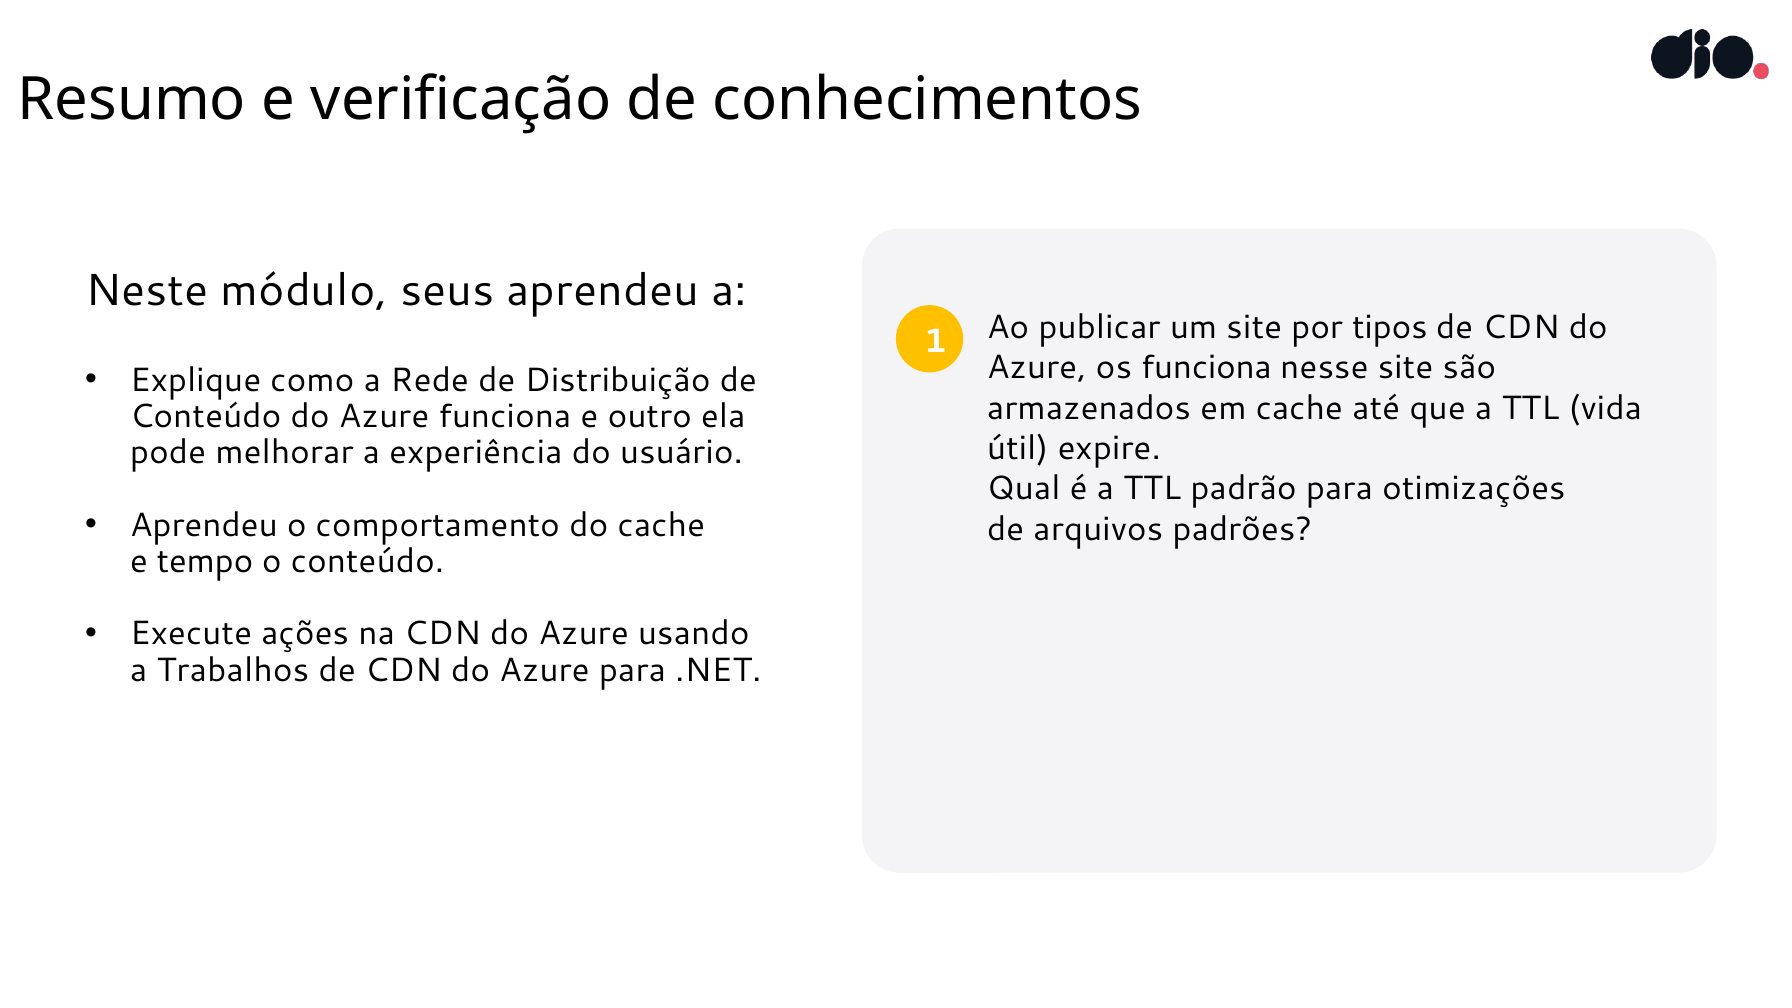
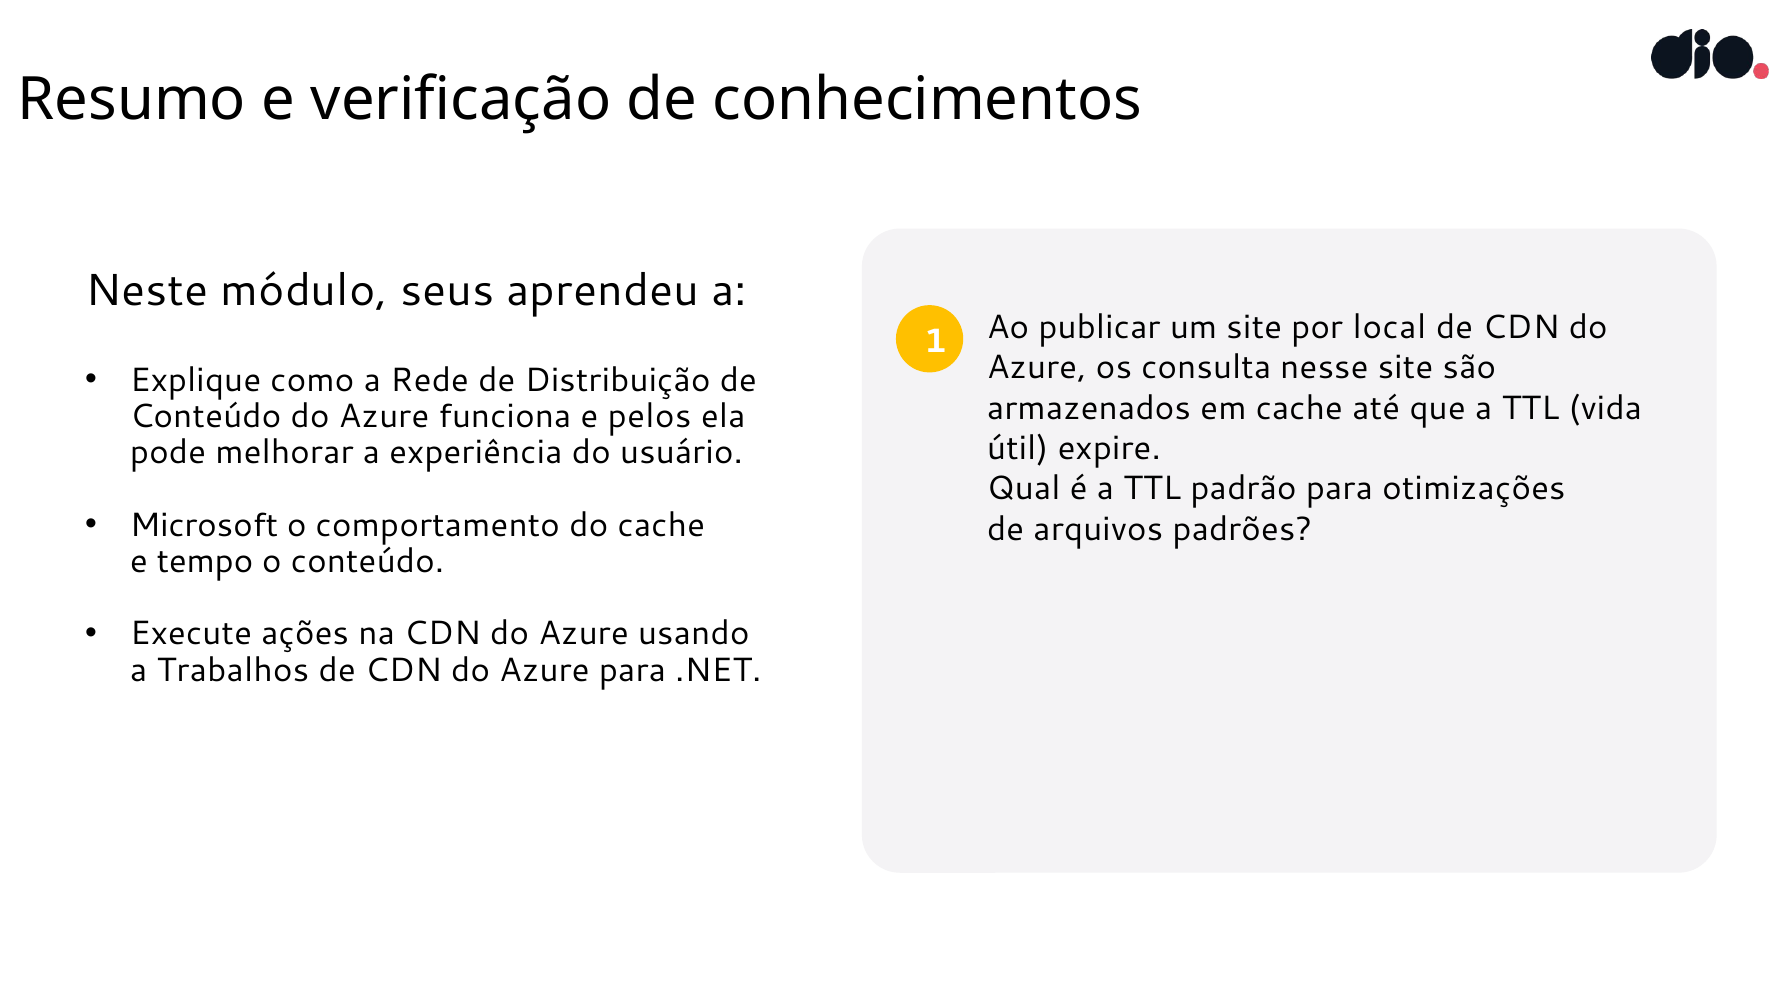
tipos: tipos -> local
os funciona: funciona -> consulta
outro: outro -> pelos
Aprendeu at (204, 525): Aprendeu -> Microsoft
